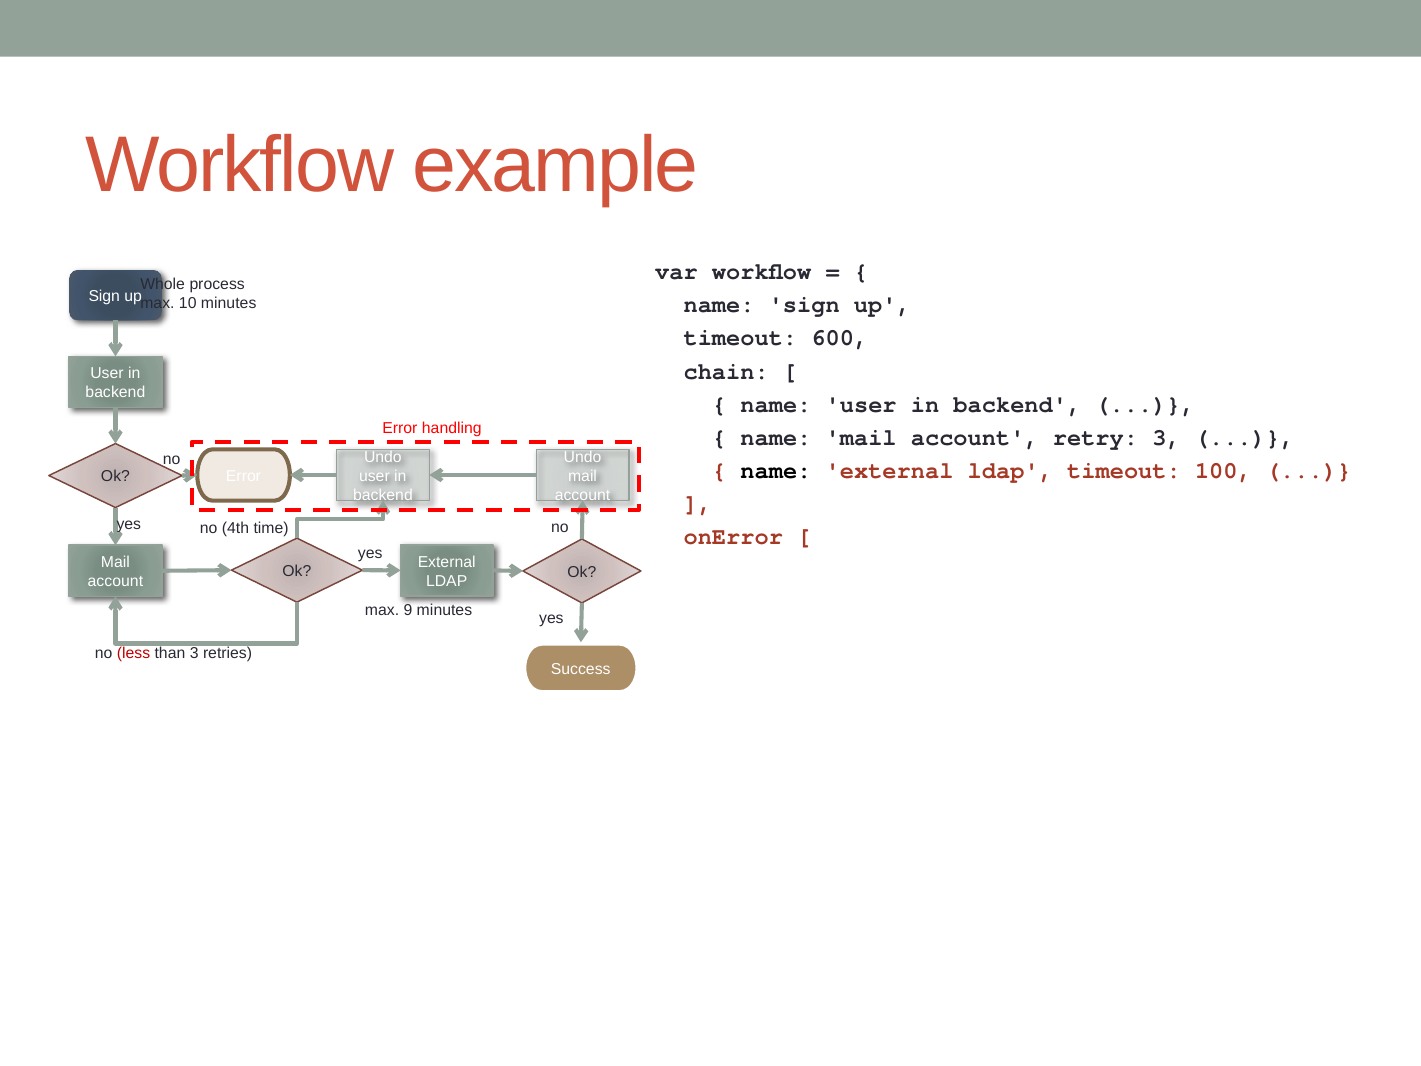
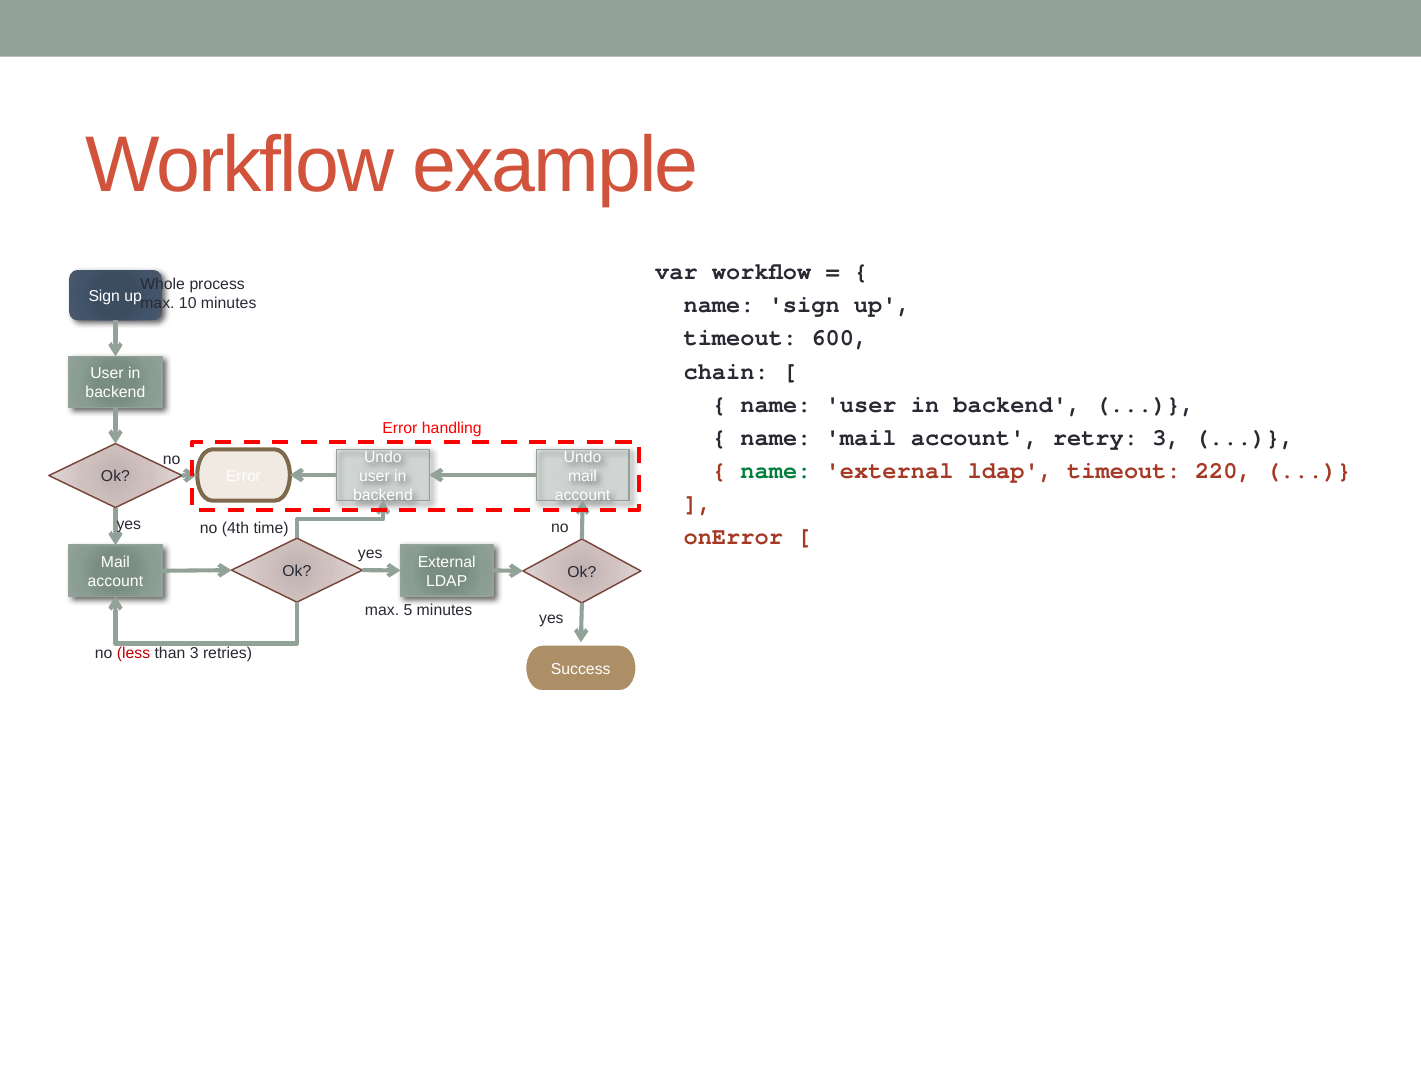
name at (776, 471) colour: black -> green
100: 100 -> 220
9: 9 -> 5
